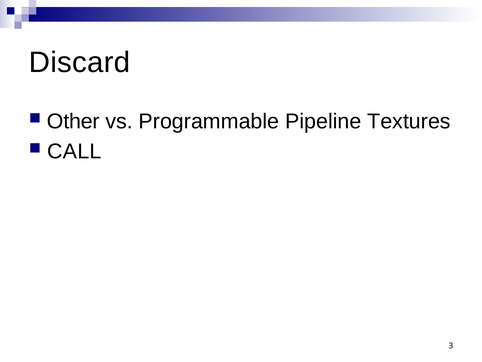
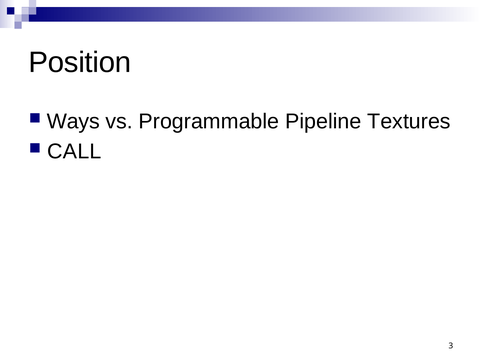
Discard: Discard -> Position
Other: Other -> Ways
